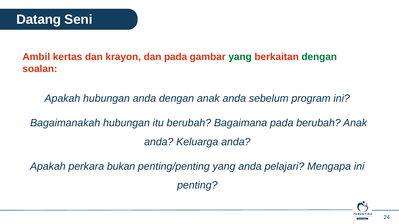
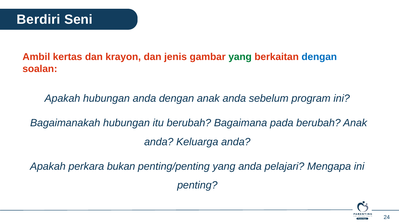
Datang: Datang -> Berdiri
dan pada: pada -> jenis
dengan at (319, 57) colour: green -> blue
